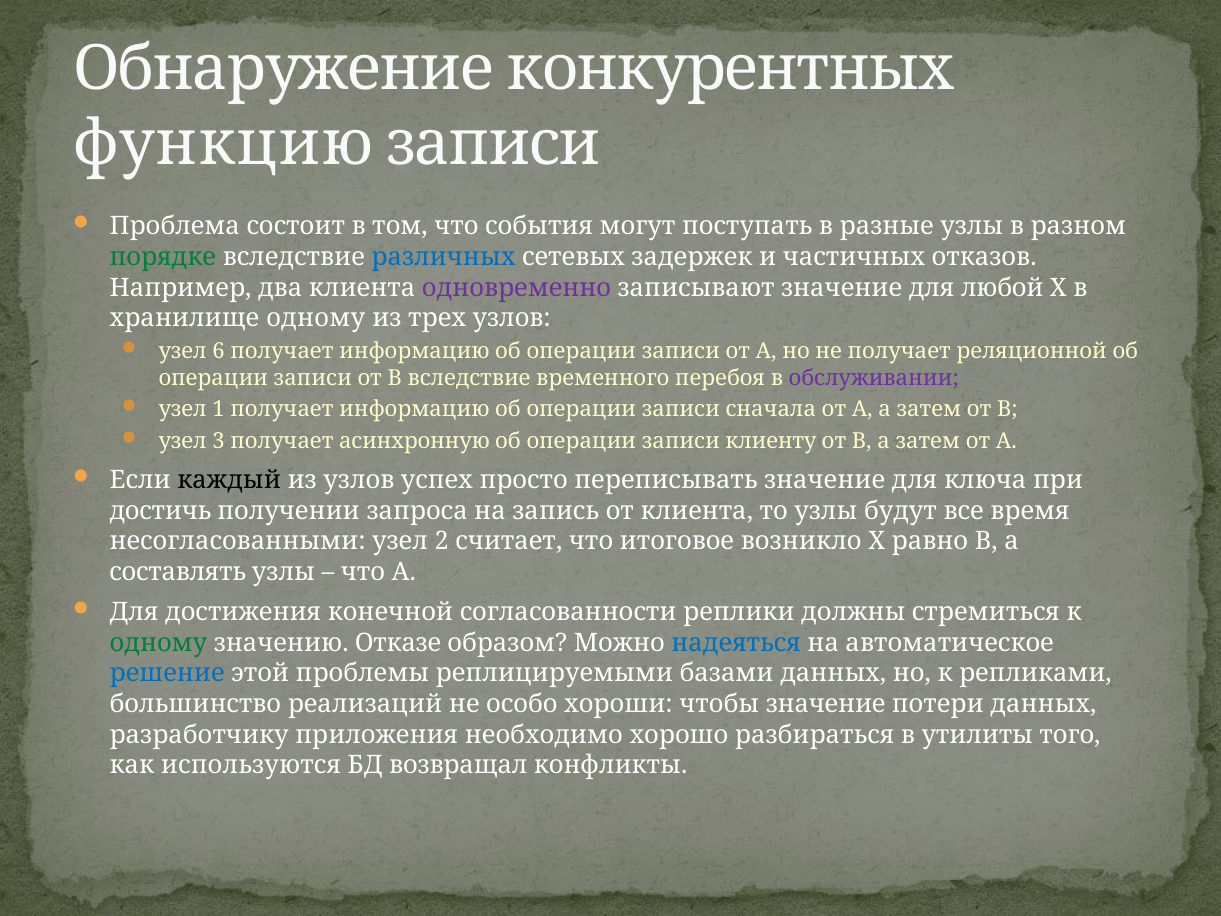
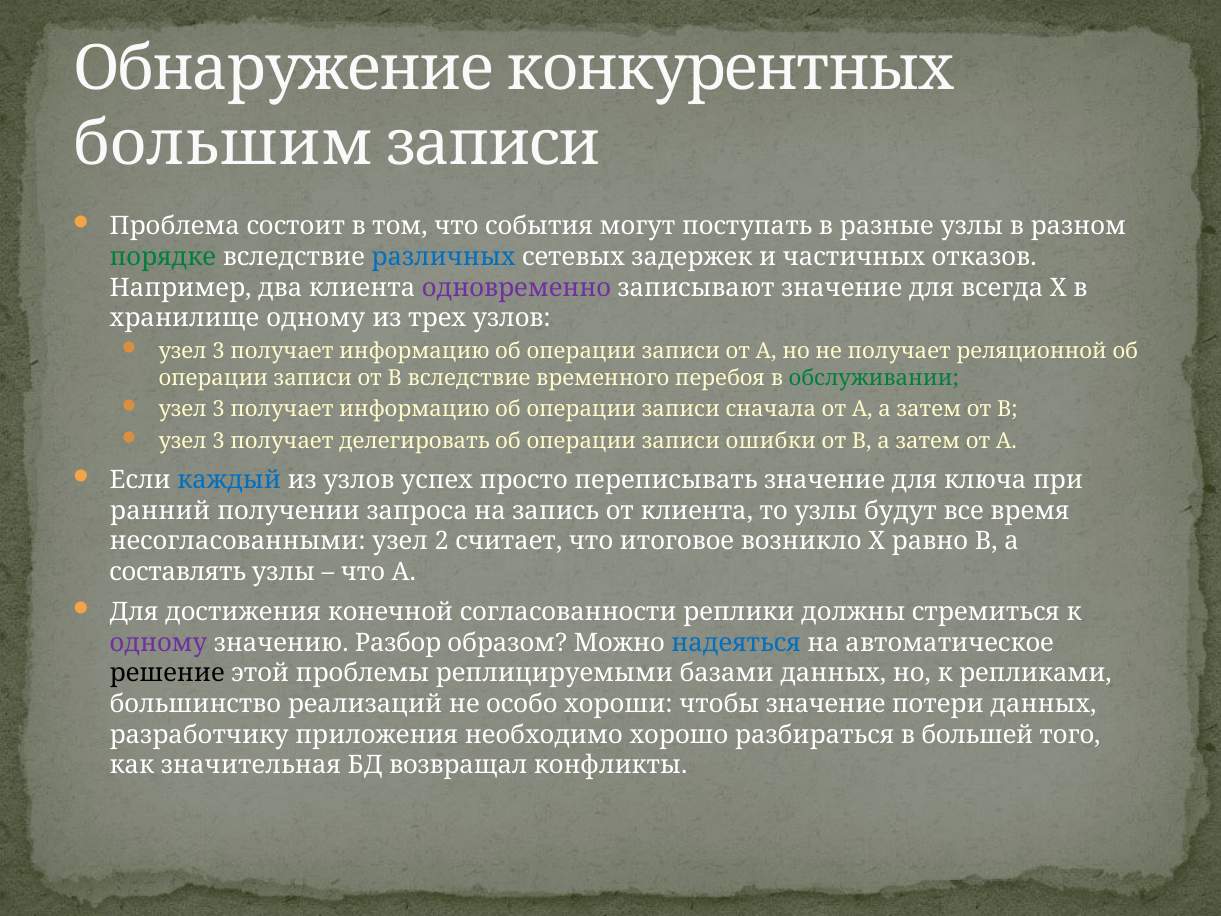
функцию: функцию -> большим
любой: любой -> всегда
6 at (218, 351): 6 -> 3
обслуживании colour: purple -> green
1 at (218, 410): 1 -> 3
асинхронную: асинхронную -> делегировать
клиенту: клиенту -> ошибки
каждый colour: black -> blue
достичь: достичь -> ранний
одному at (158, 643) colour: green -> purple
Отказе: Отказе -> Разбор
решение colour: blue -> black
утилиты: утилиты -> большей
используются: используются -> значительная
